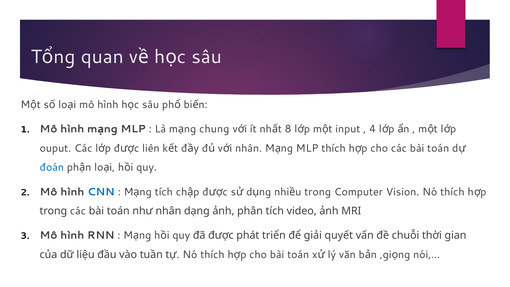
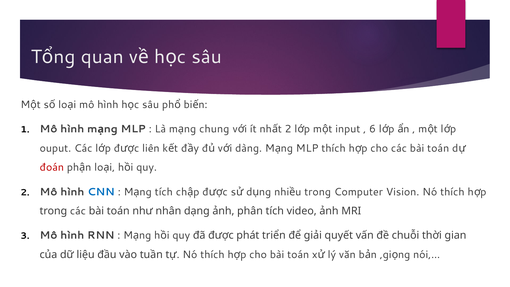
8 at (288, 129): 8 -> 2
4: 4 -> 6
nhân at (249, 148): nhân -> dàng
đoán colour: blue -> red
